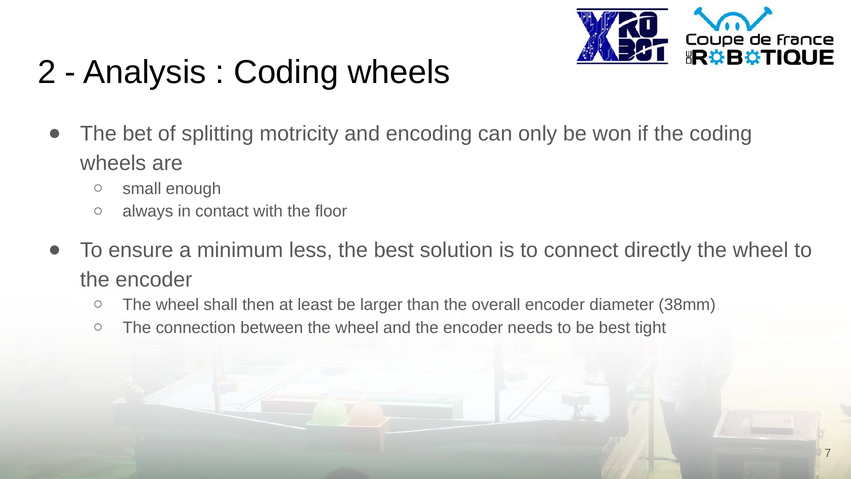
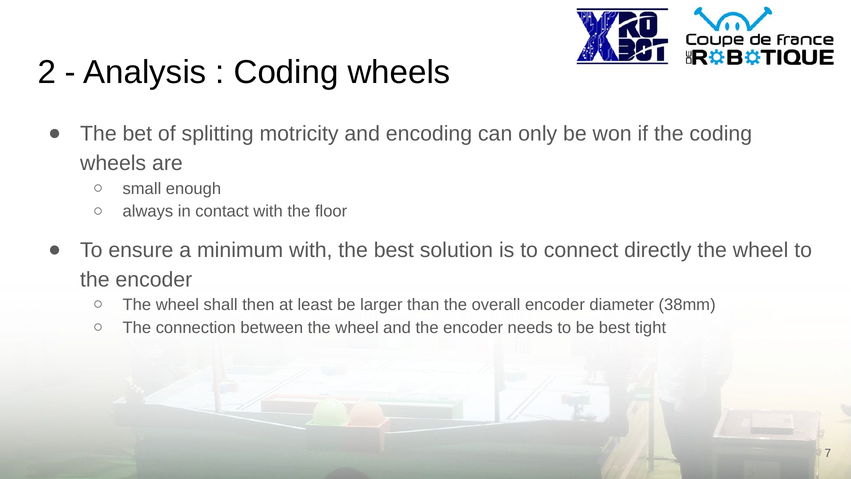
minimum less: less -> with
